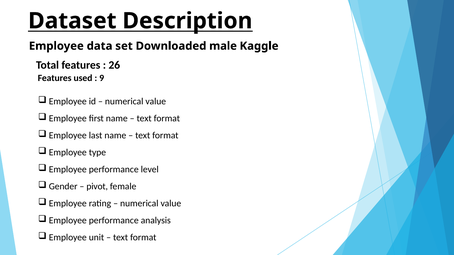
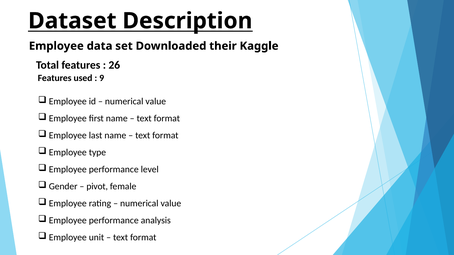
male: male -> their
